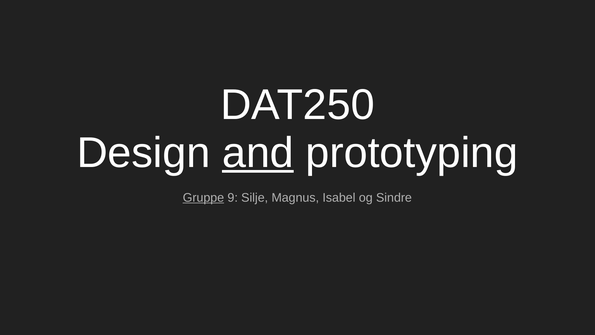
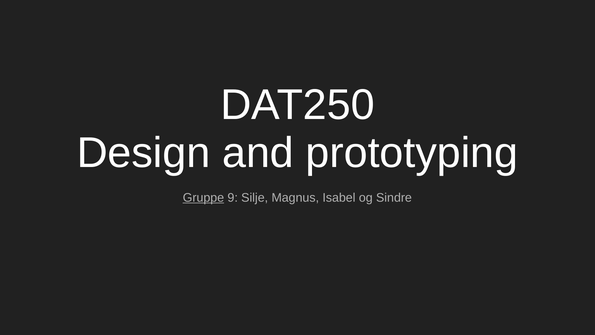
and underline: present -> none
